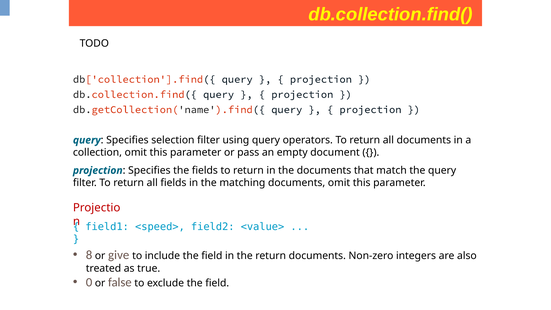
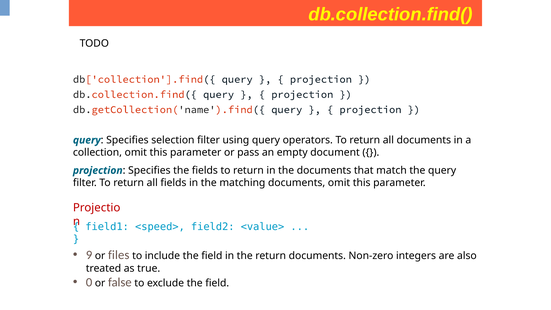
8: 8 -> 9
give: give -> files
